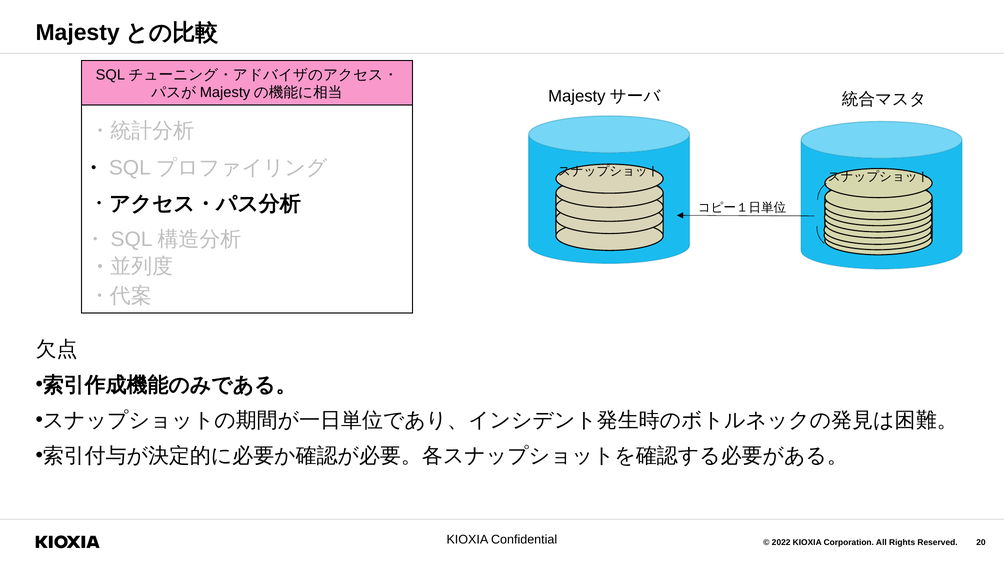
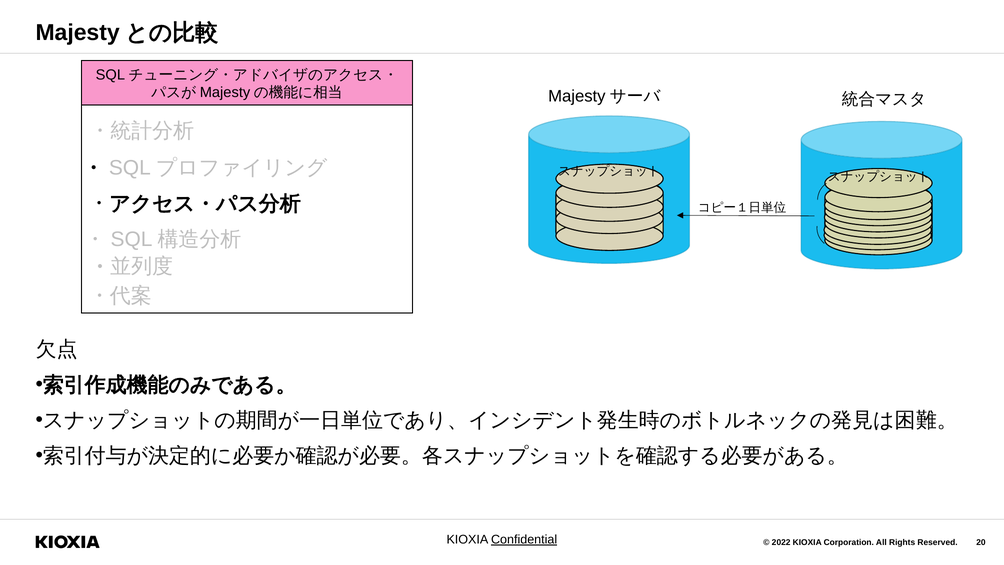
Confidential underline: none -> present
